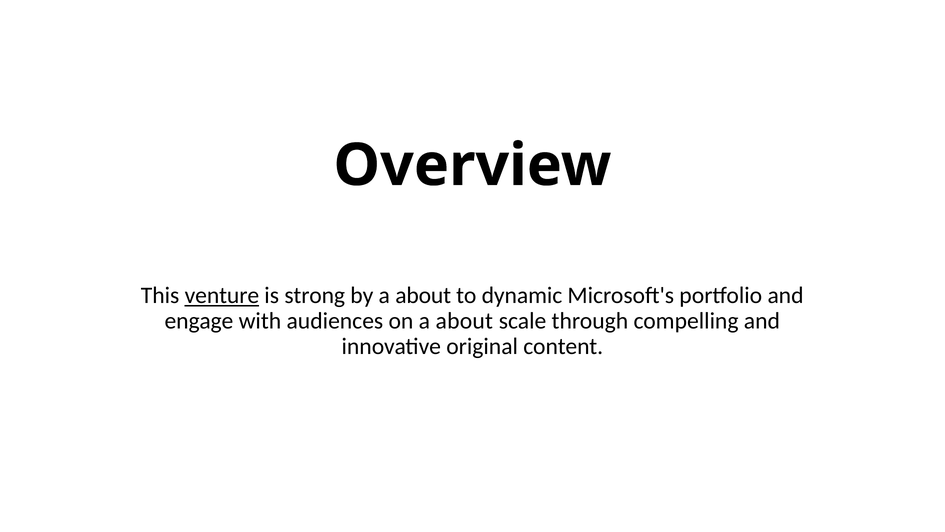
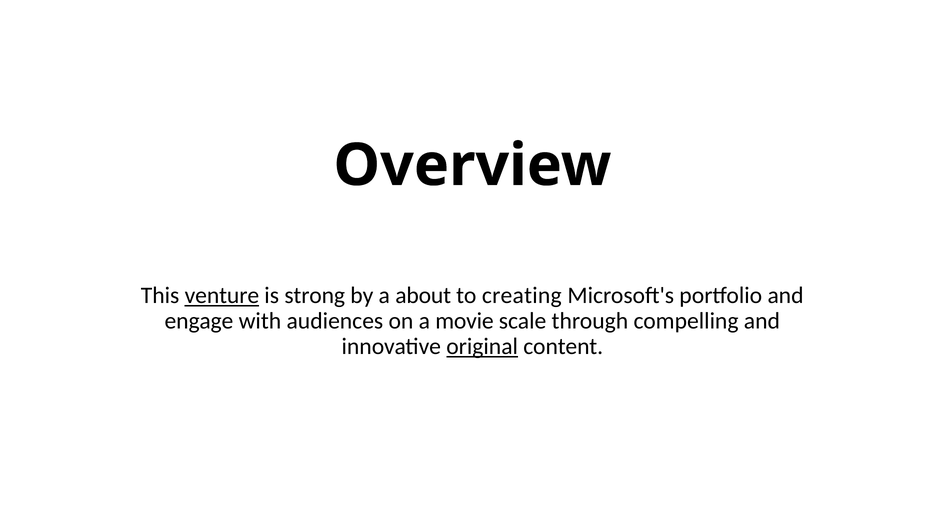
dynamic: dynamic -> creating
on a about: about -> movie
original underline: none -> present
